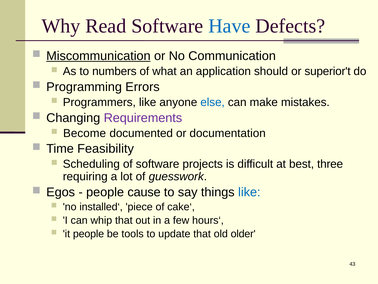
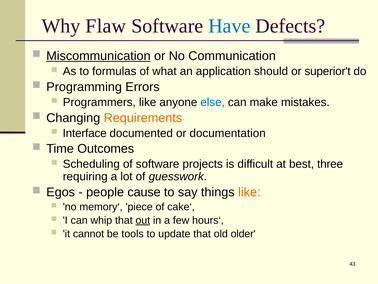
Read: Read -> Flaw
numbers: numbers -> formulas
Requirements colour: purple -> orange
Become: Become -> Interface
Feasibility: Feasibility -> Outcomes
like at (249, 192) colour: blue -> orange
installed‘: installed‘ -> memory‘
out underline: none -> present
it people: people -> cannot
